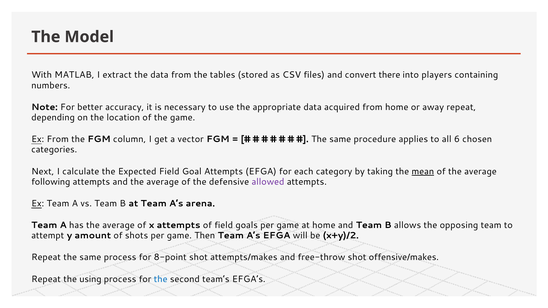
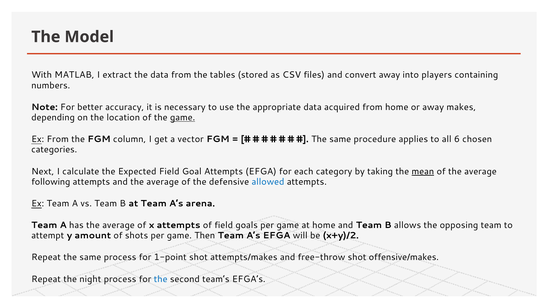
convert there: there -> away
away repeat: repeat -> makes
game at (183, 118) underline: none -> present
allowed colour: purple -> blue
8-point: 8-point -> 1-point
using: using -> night
